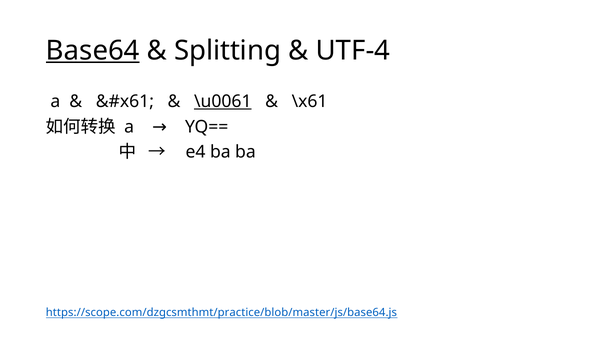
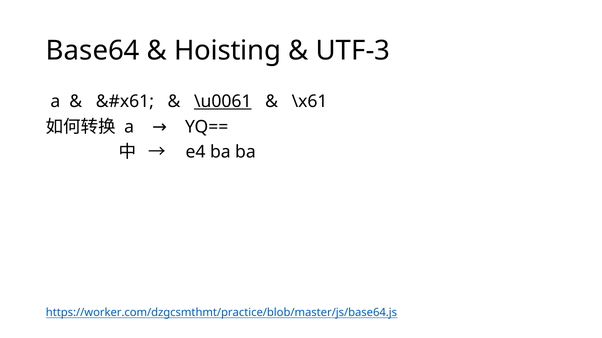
Base64 underline: present -> none
Splitting: Splitting -> Hoisting
UTF-4: UTF-4 -> UTF-3
https://scope.com/dzgcsmthmt/practice/blob/master/js/base64.js: https://scope.com/dzgcsmthmt/practice/blob/master/js/base64.js -> https://worker.com/dzgcsmthmt/practice/blob/master/js/base64.js
